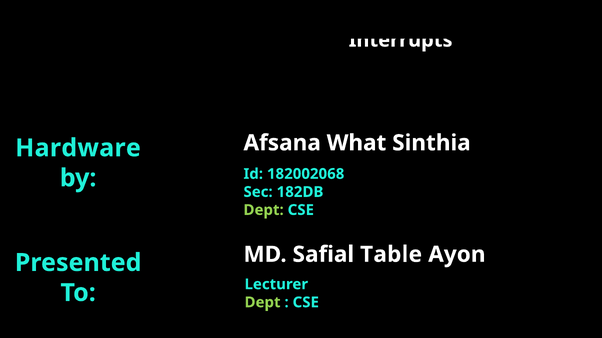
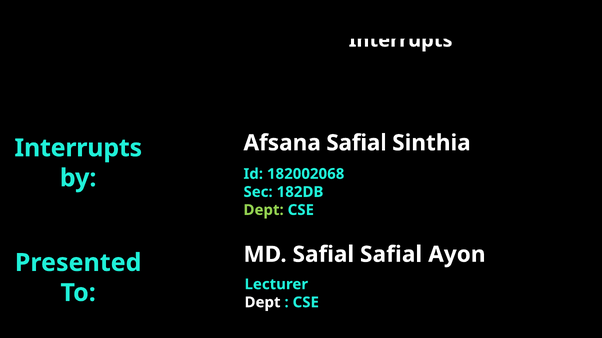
Afsana What: What -> Safial
Hardware at (78, 148): Hardware -> Interrupts
Safial Table: Table -> Safial
Dept at (263, 303) colour: light green -> white
